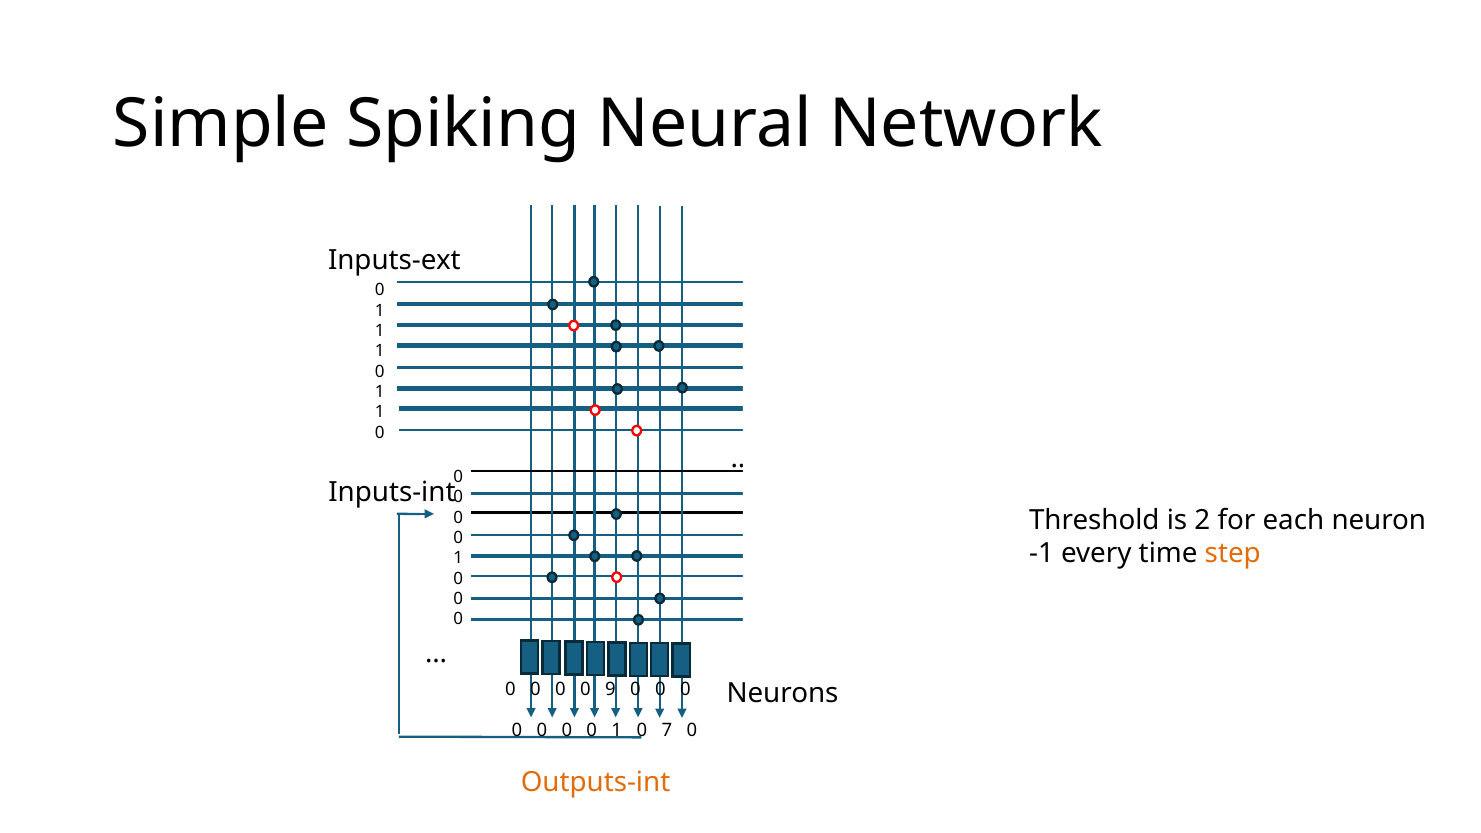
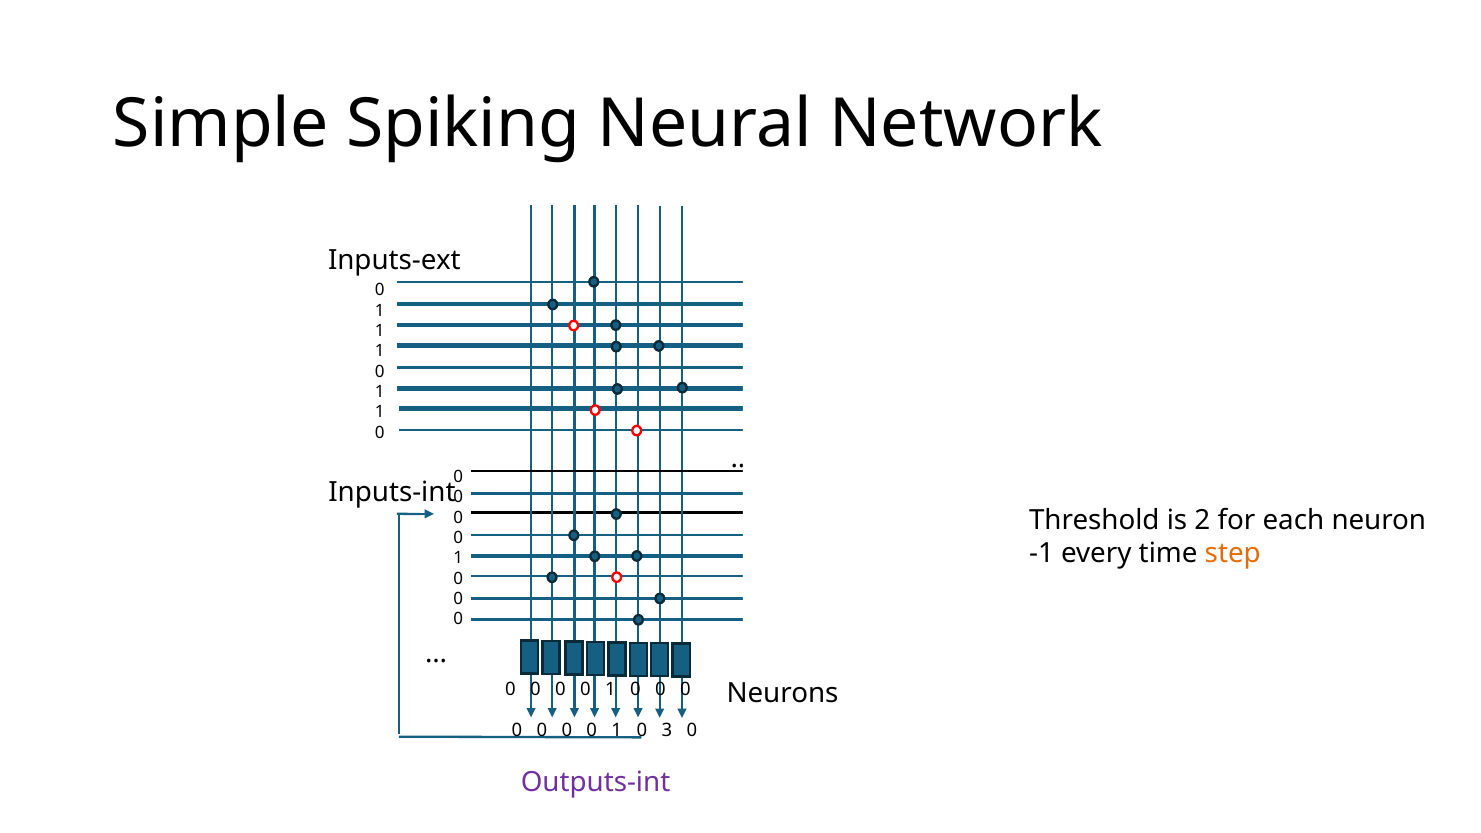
9 at (610, 689): 9 -> 1
7: 7 -> 3
Outputs-int colour: orange -> purple
